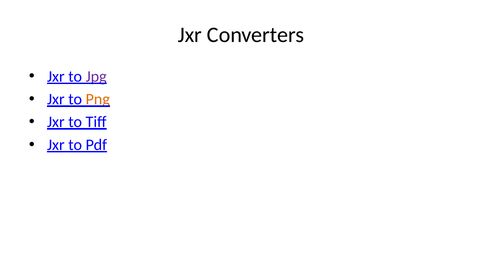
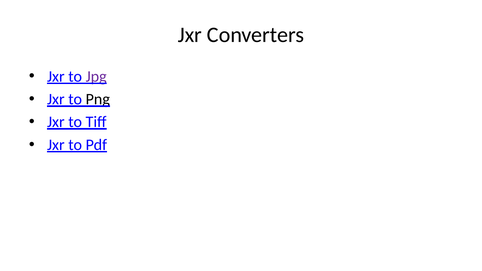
Png colour: orange -> black
